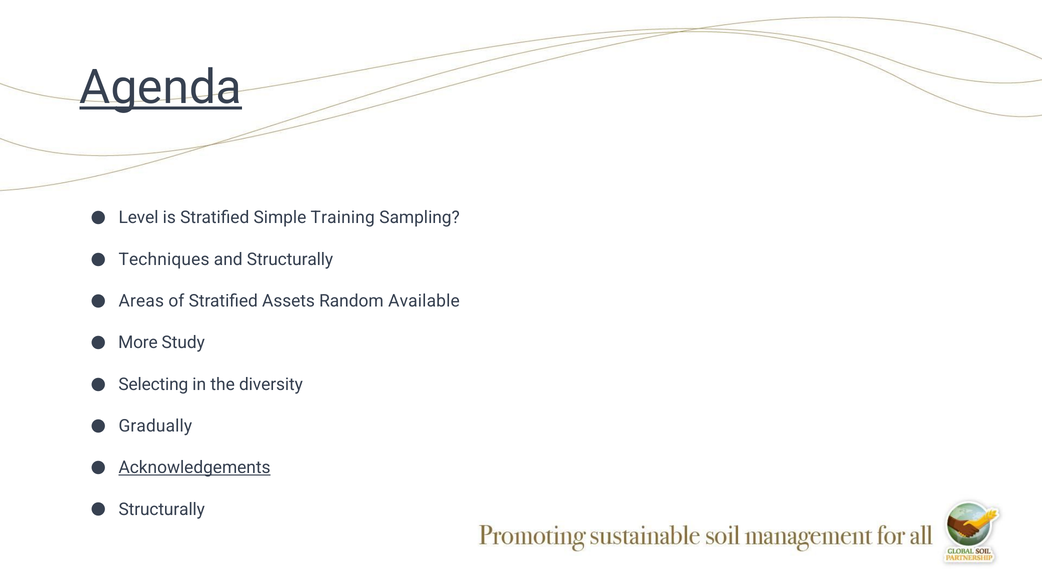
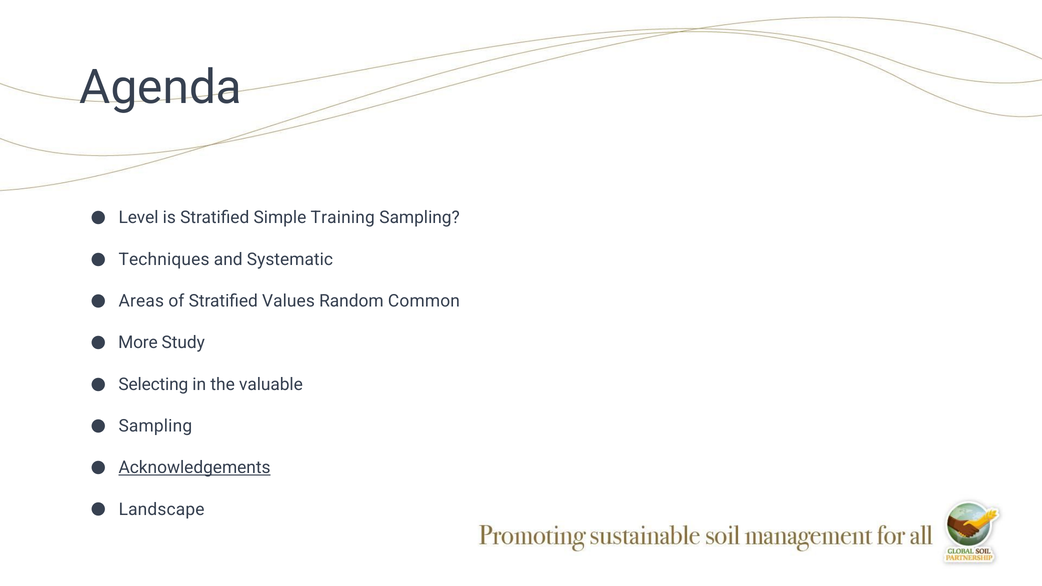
Agenda underline: present -> none
and Structurally: Structurally -> Systematic
Assets: Assets -> Values
Available: Available -> Common
diversity: diversity -> valuable
Gradually at (155, 426): Gradually -> Sampling
Structurally at (162, 509): Structurally -> Landscape
